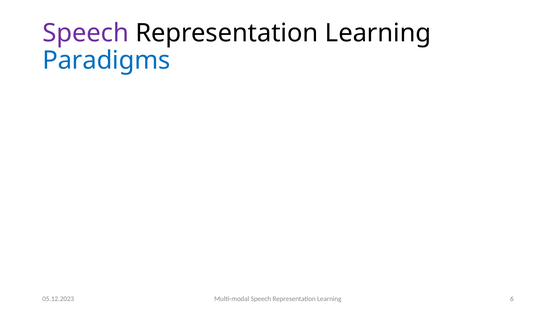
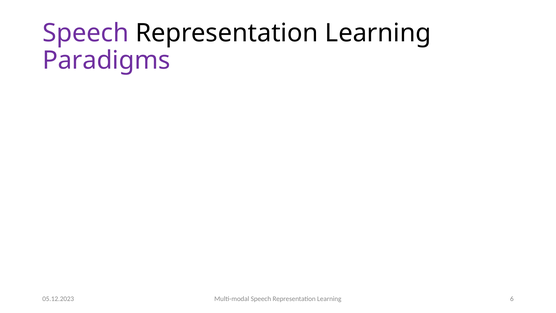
Paradigms colour: blue -> purple
